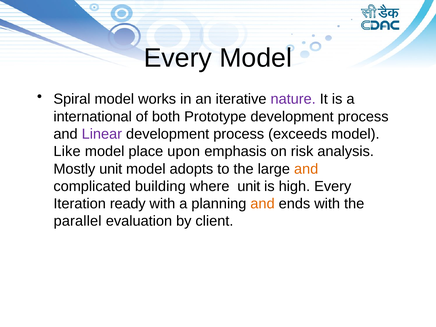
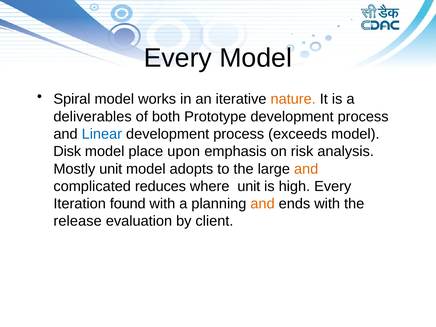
nature colour: purple -> orange
international: international -> deliverables
Linear colour: purple -> blue
Like: Like -> Disk
building: building -> reduces
ready: ready -> found
parallel: parallel -> release
